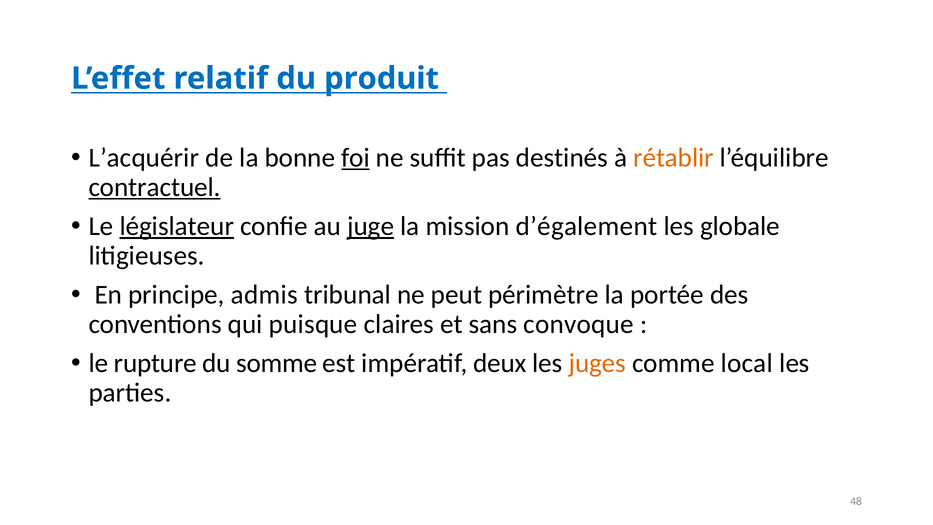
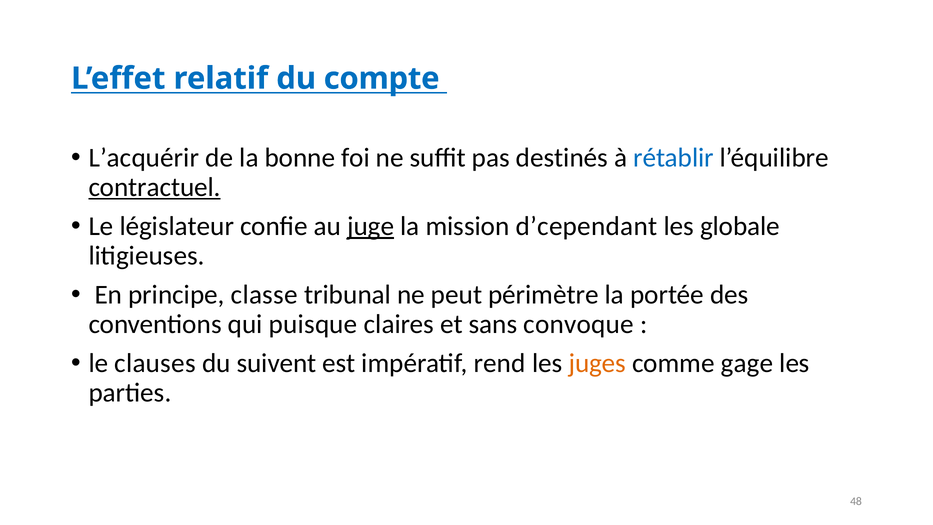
produit: produit -> compte
foi underline: present -> none
rétablir colour: orange -> blue
législateur underline: present -> none
d’également: d’également -> d’cependant
admis: admis -> classe
rupture: rupture -> clauses
somme: somme -> suivent
deux: deux -> rend
local: local -> gage
